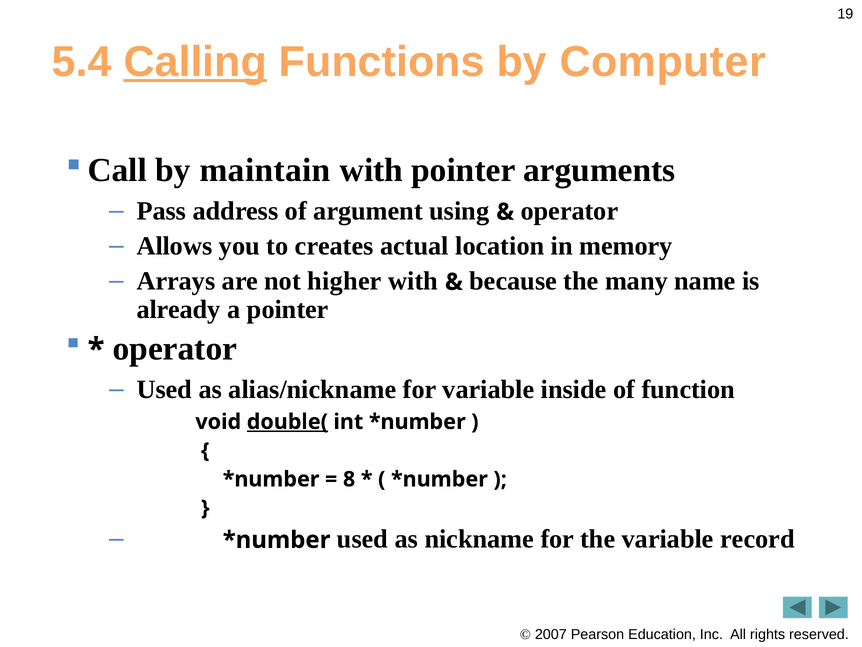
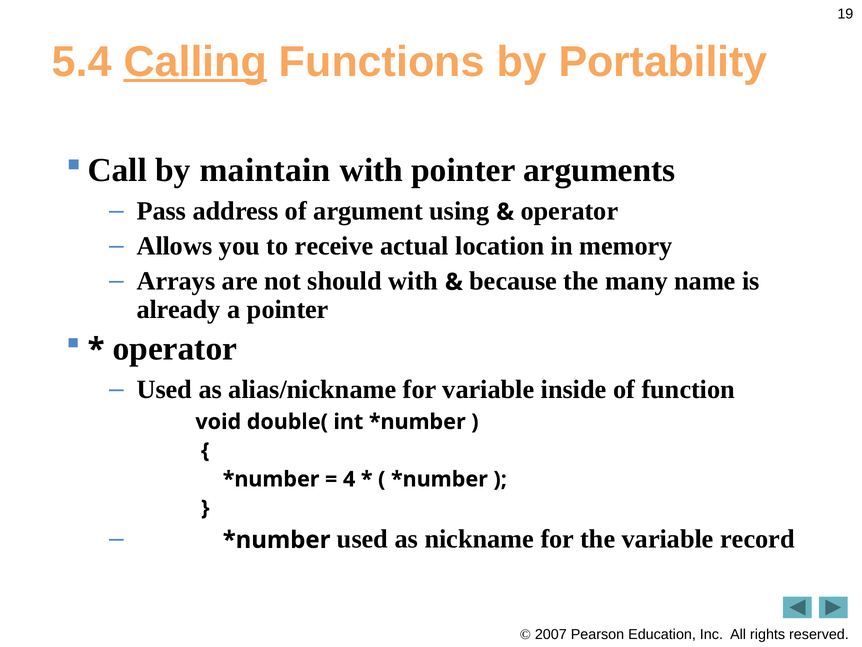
Computer: Computer -> Portability
creates: creates -> receive
higher: higher -> should
double( underline: present -> none
8: 8 -> 4
